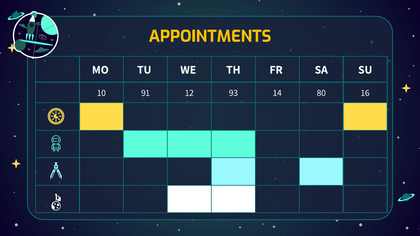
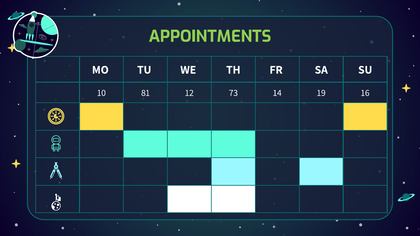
APPOINTMENTS colour: yellow -> light green
91: 91 -> 81
93: 93 -> 73
80: 80 -> 19
